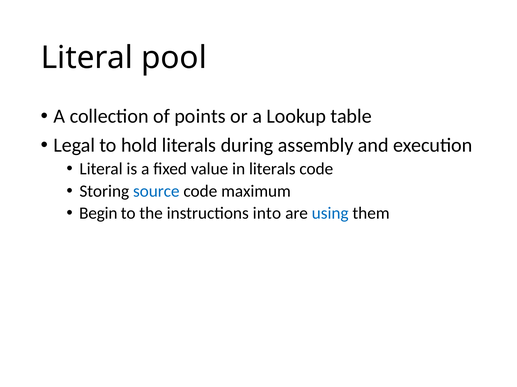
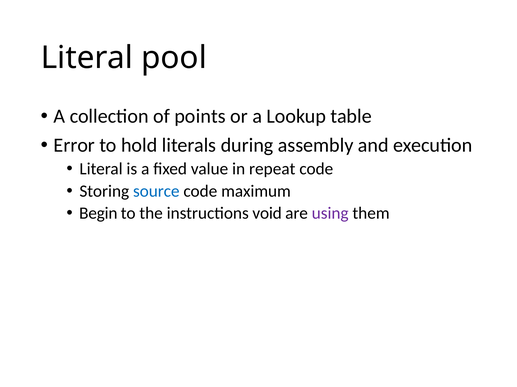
Legal: Legal -> Error
in literals: literals -> repeat
into: into -> void
using colour: blue -> purple
